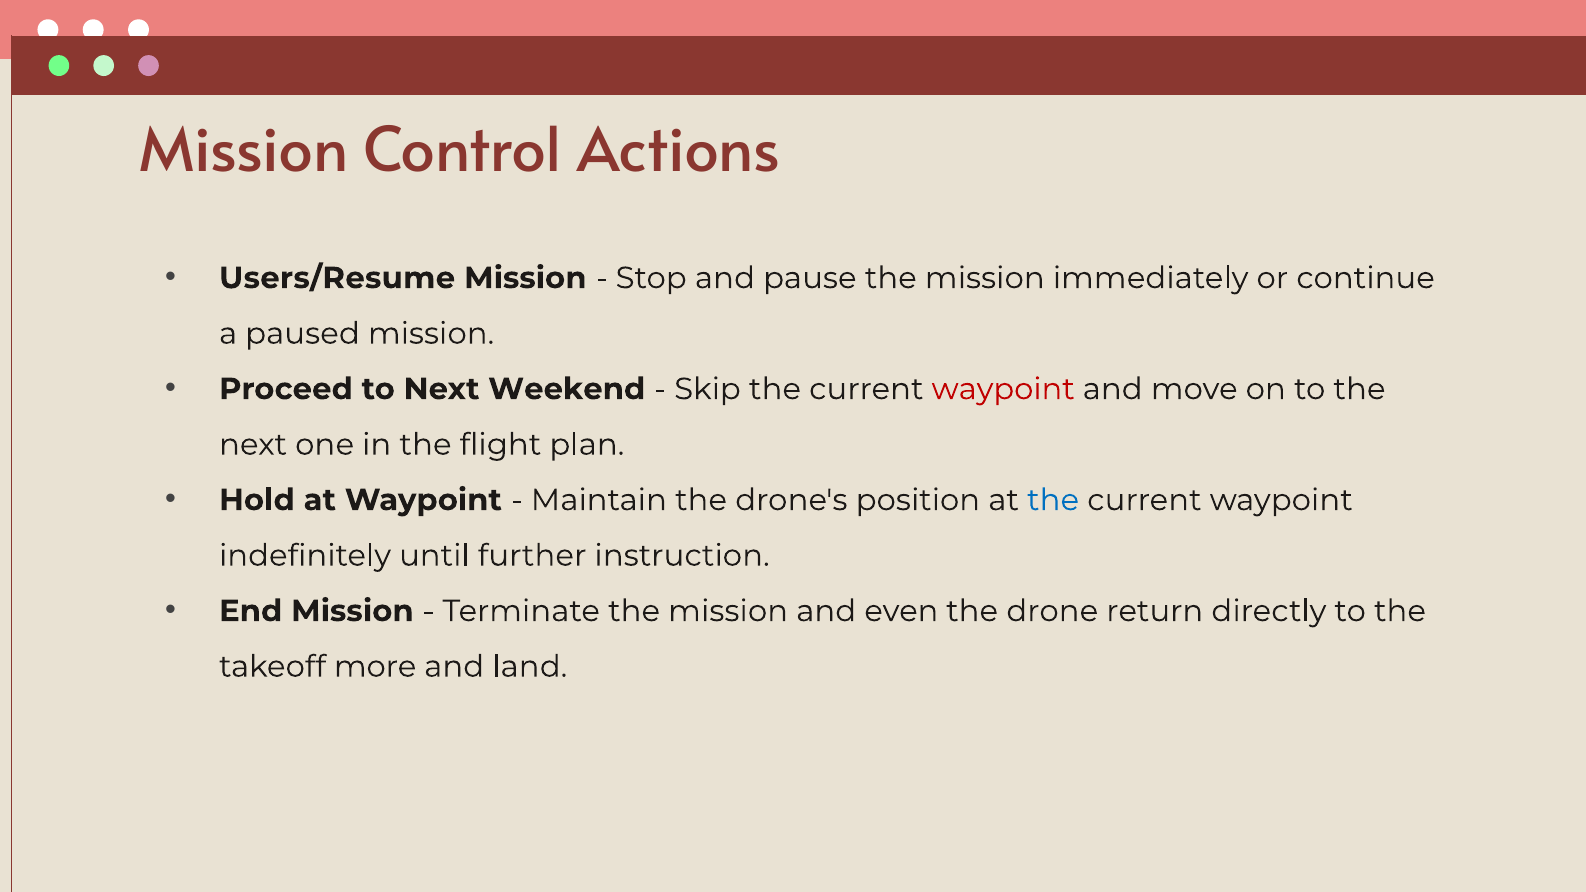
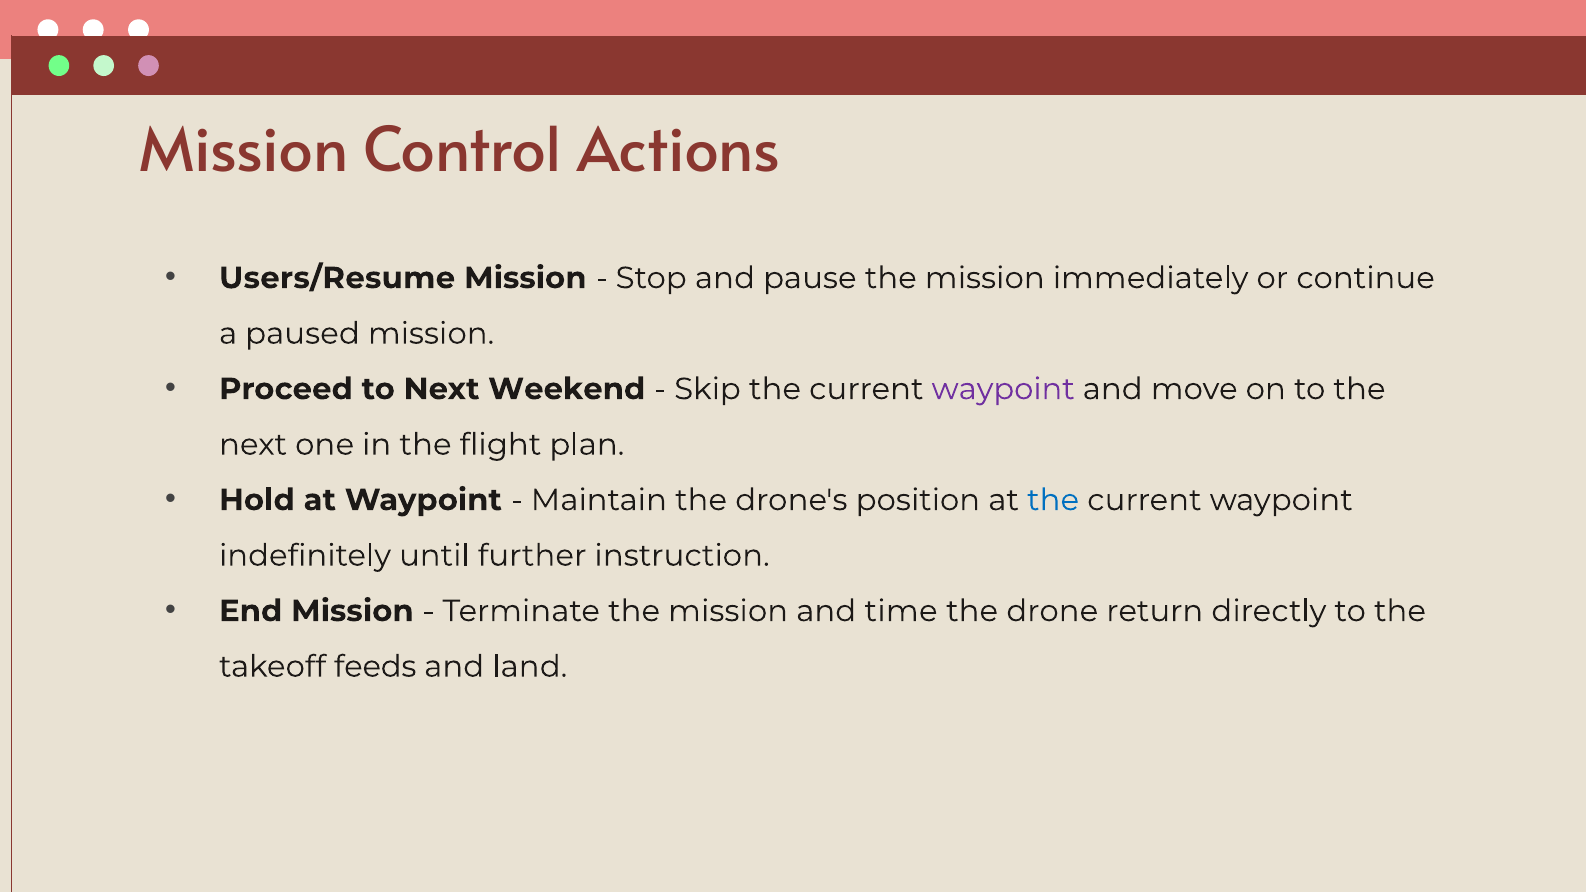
waypoint at (1003, 389) colour: red -> purple
even: even -> time
more: more -> feeds
